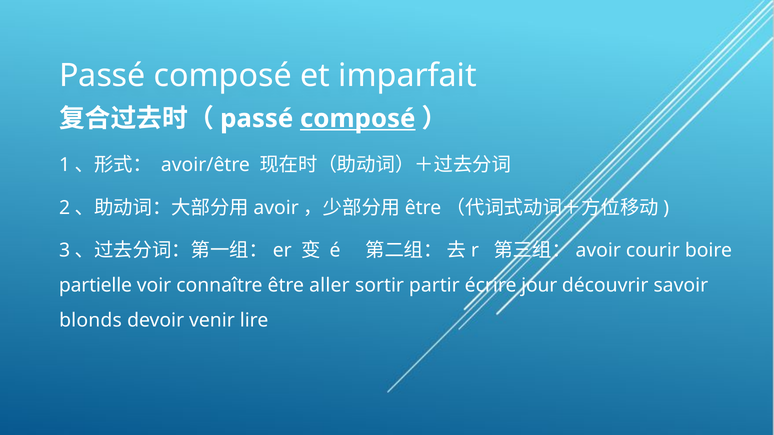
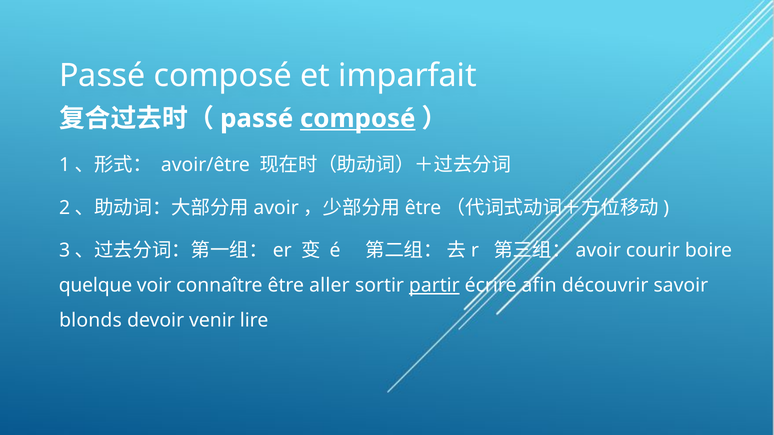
partielle: partielle -> quelque
partir underline: none -> present
jour: jour -> afin
